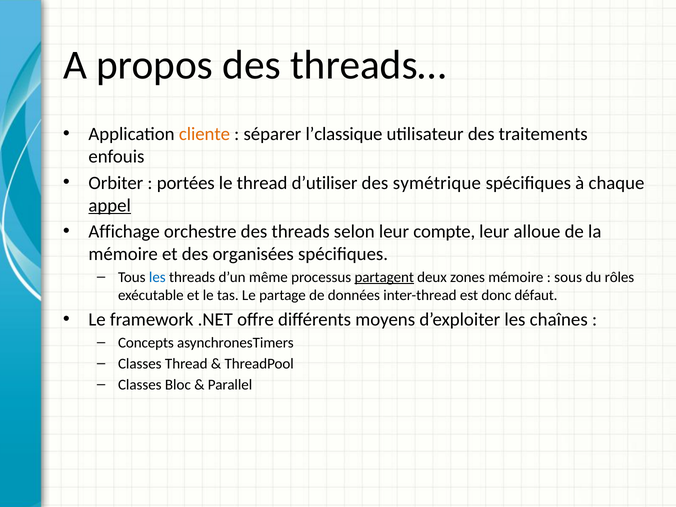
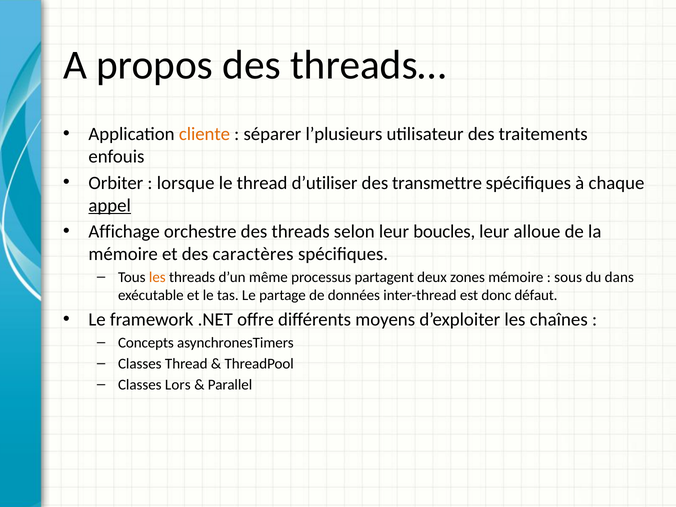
l’classique: l’classique -> l’plusieurs
portées: portées -> lorsque
symétrique: symétrique -> transmettre
compte: compte -> boucles
organisées: organisées -> caractères
les at (157, 277) colour: blue -> orange
partagent underline: present -> none
rôles: rôles -> dans
Bloc: Bloc -> Lors
